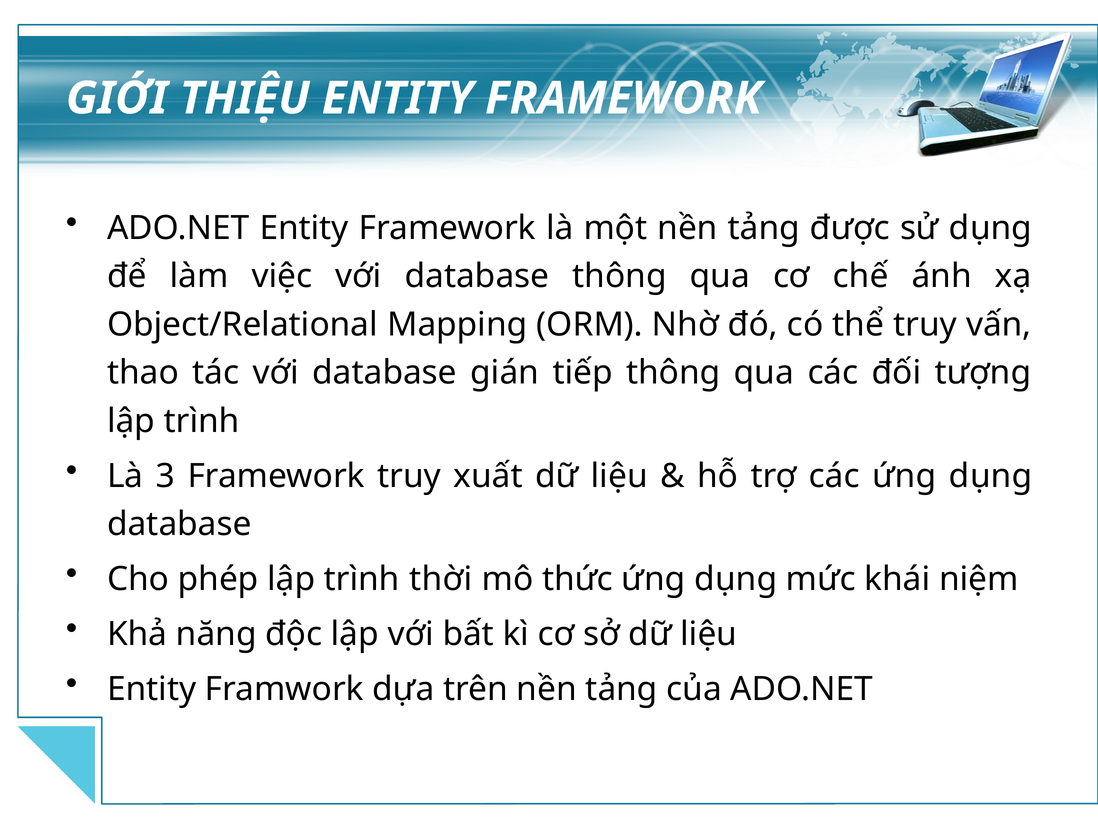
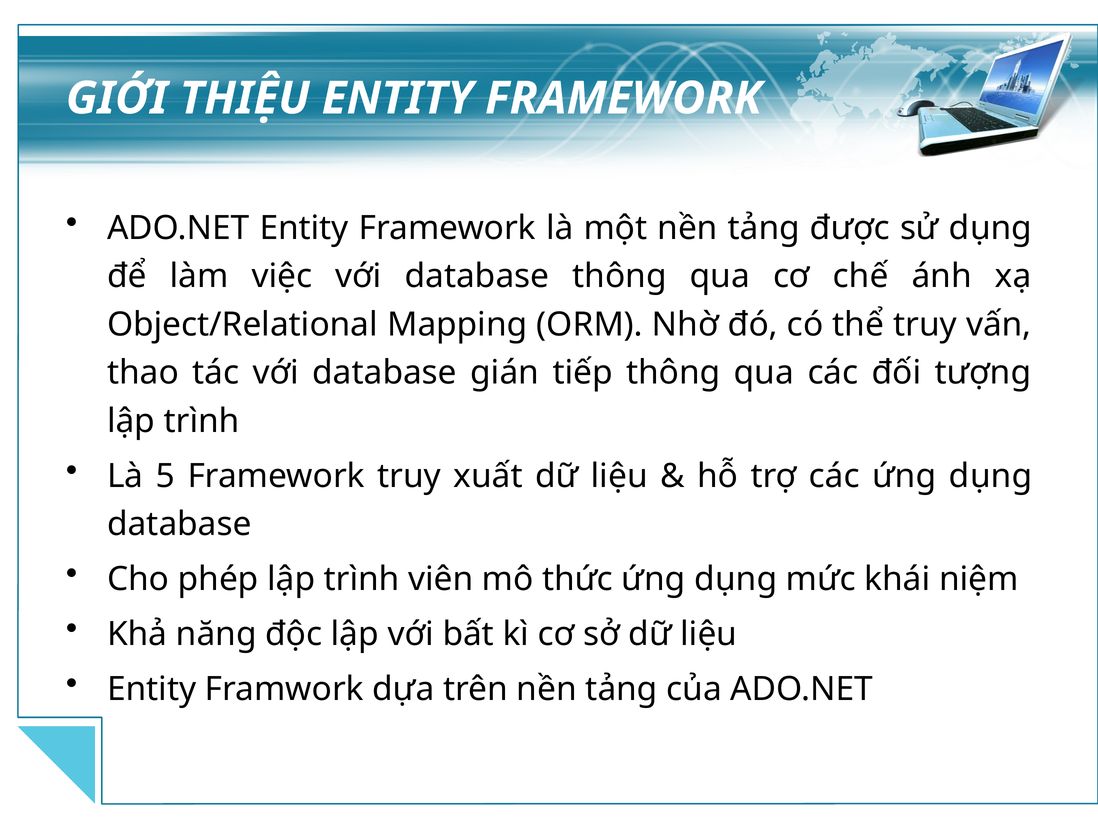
3: 3 -> 5
thời: thời -> viên
